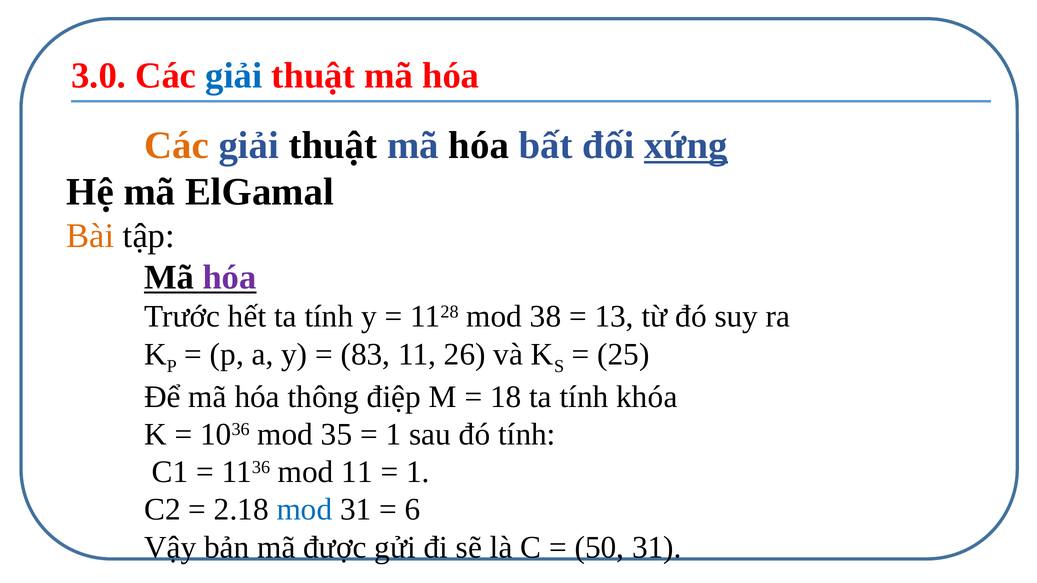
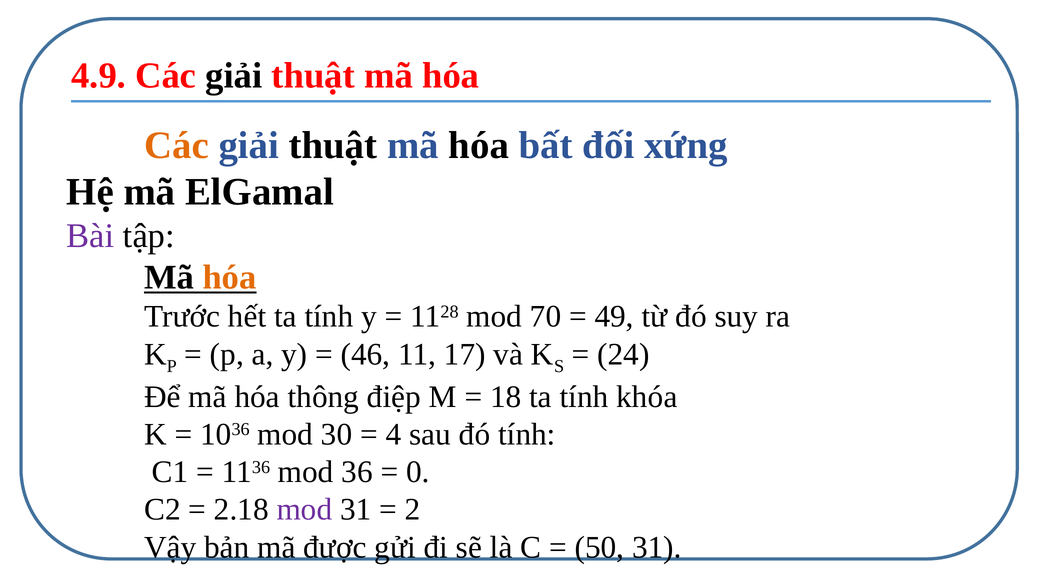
3.0: 3.0 -> 4.9
giải at (234, 76) colour: blue -> black
xứng underline: present -> none
Bài colour: orange -> purple
hóa at (230, 277) colour: purple -> orange
38: 38 -> 70
13: 13 -> 49
83: 83 -> 46
26: 26 -> 17
25: 25 -> 24
35: 35 -> 30
1 at (393, 435): 1 -> 4
mod 11: 11 -> 36
1 at (418, 472): 1 -> 0
mod at (304, 510) colour: blue -> purple
6: 6 -> 2
